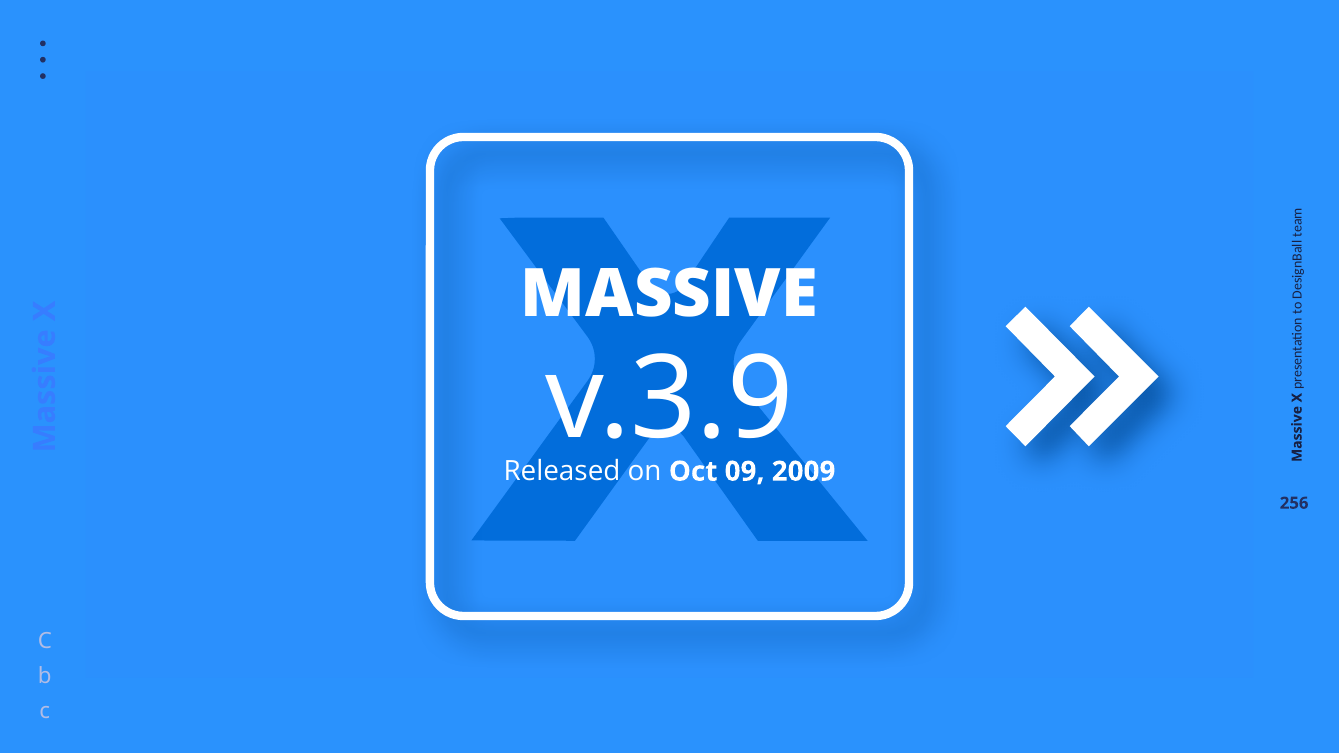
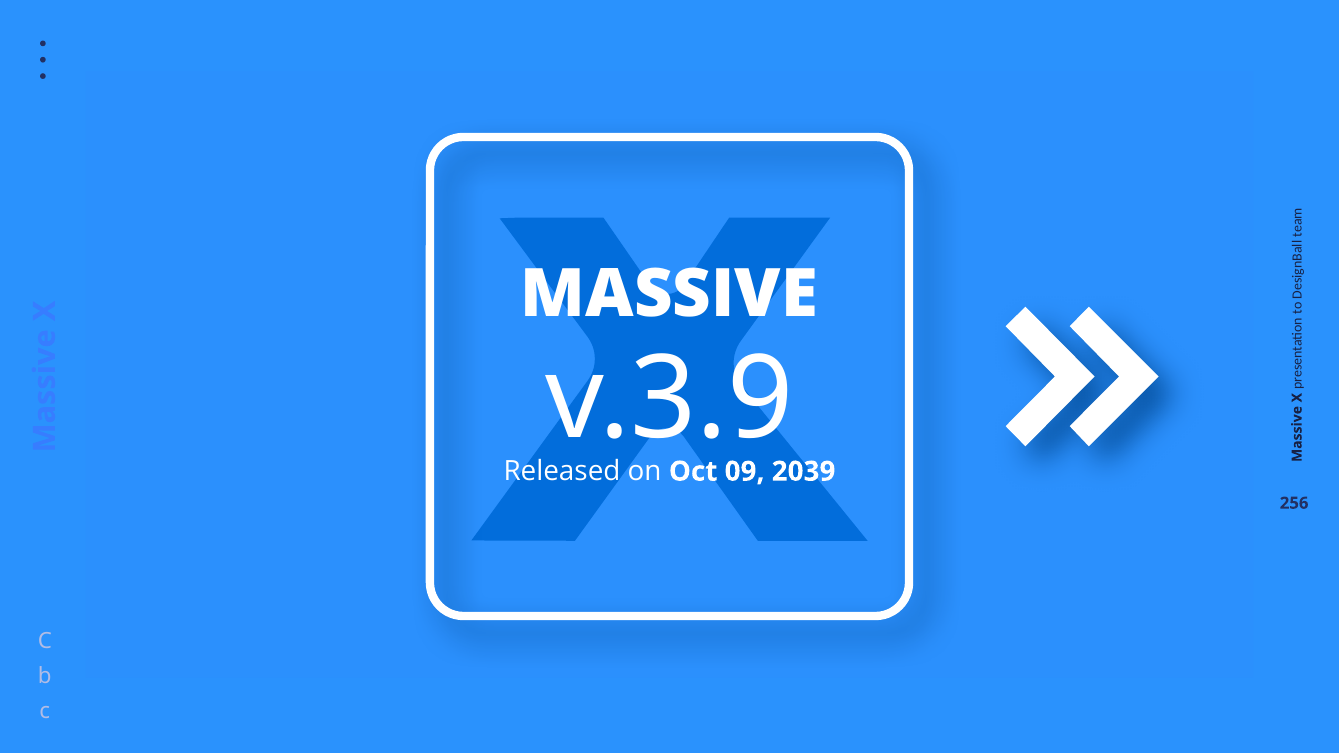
2009: 2009 -> 2039
